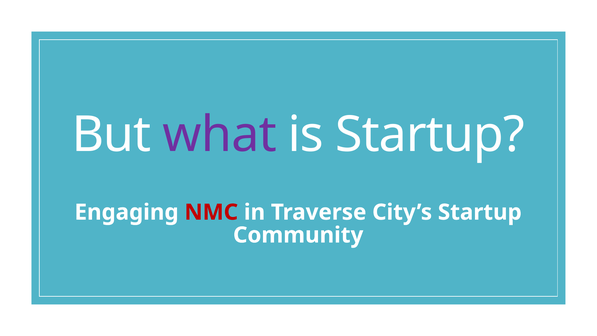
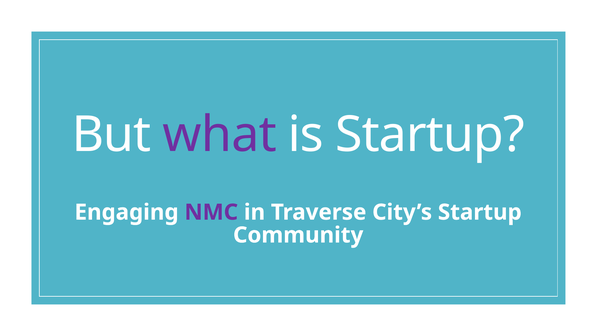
NMC colour: red -> purple
